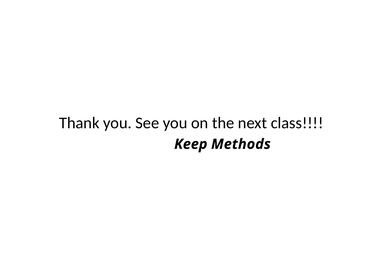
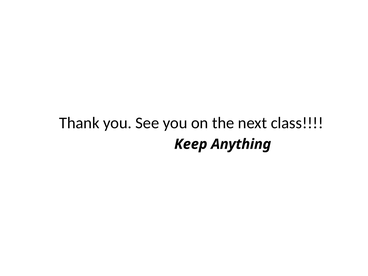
Methods: Methods -> Anything
